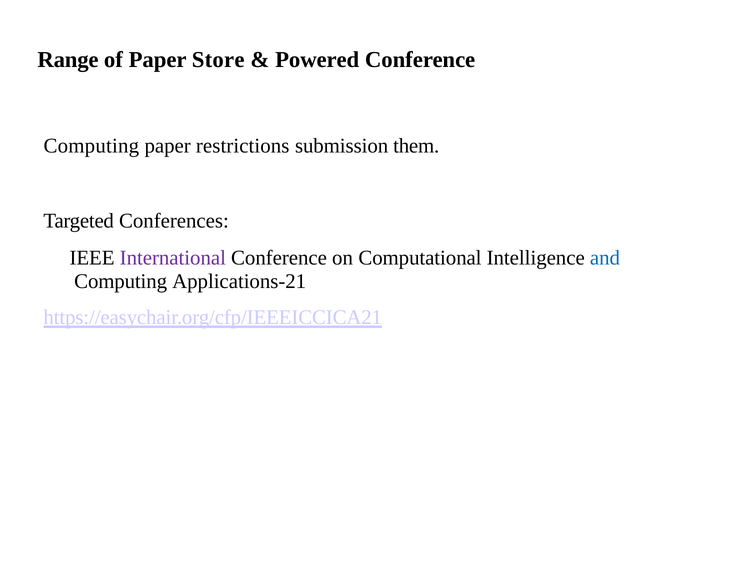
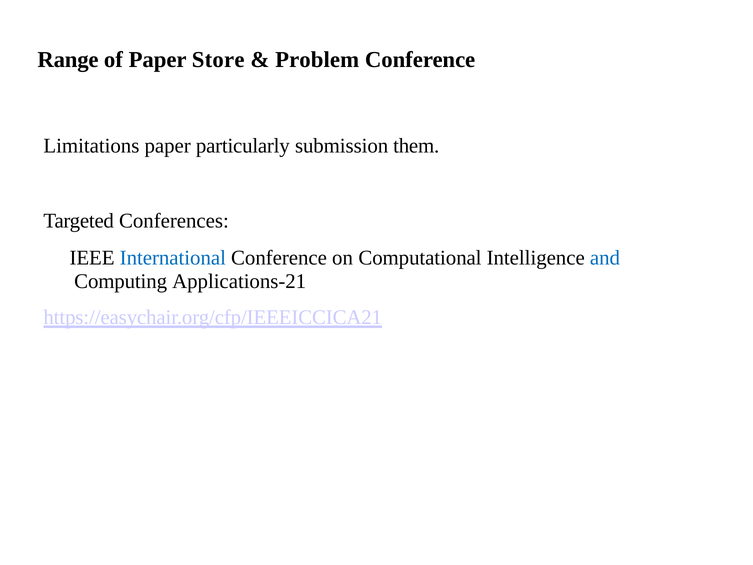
Powered: Powered -> Problem
Computing at (91, 146): Computing -> Limitations
restrictions: restrictions -> particularly
International colour: purple -> blue
